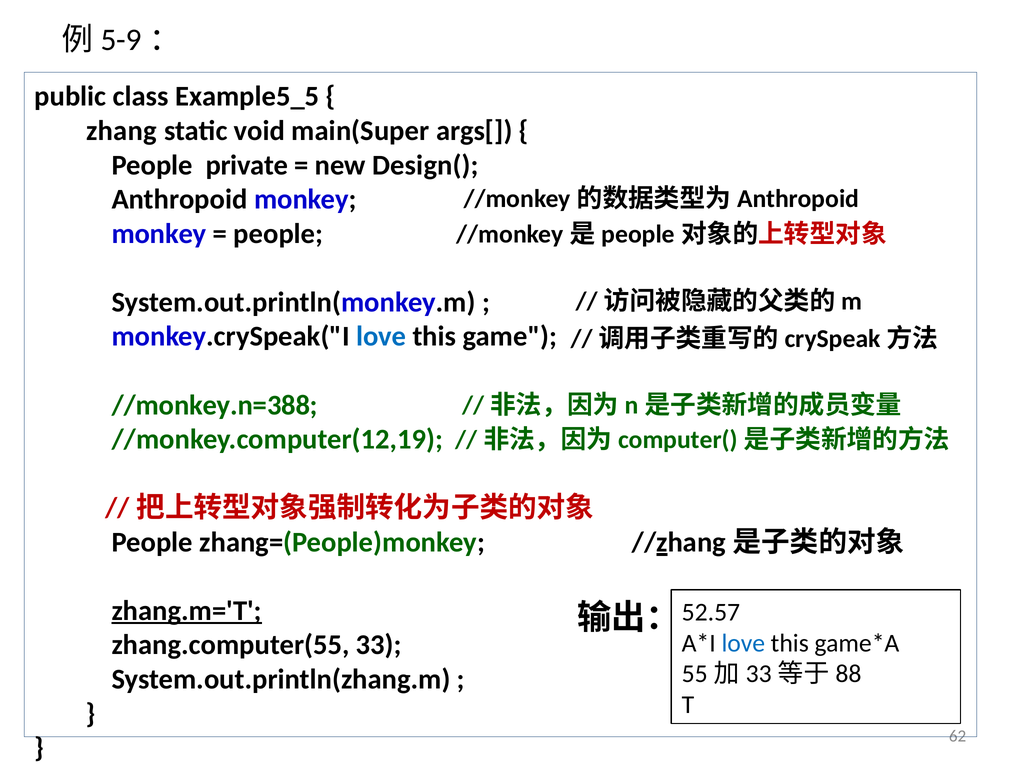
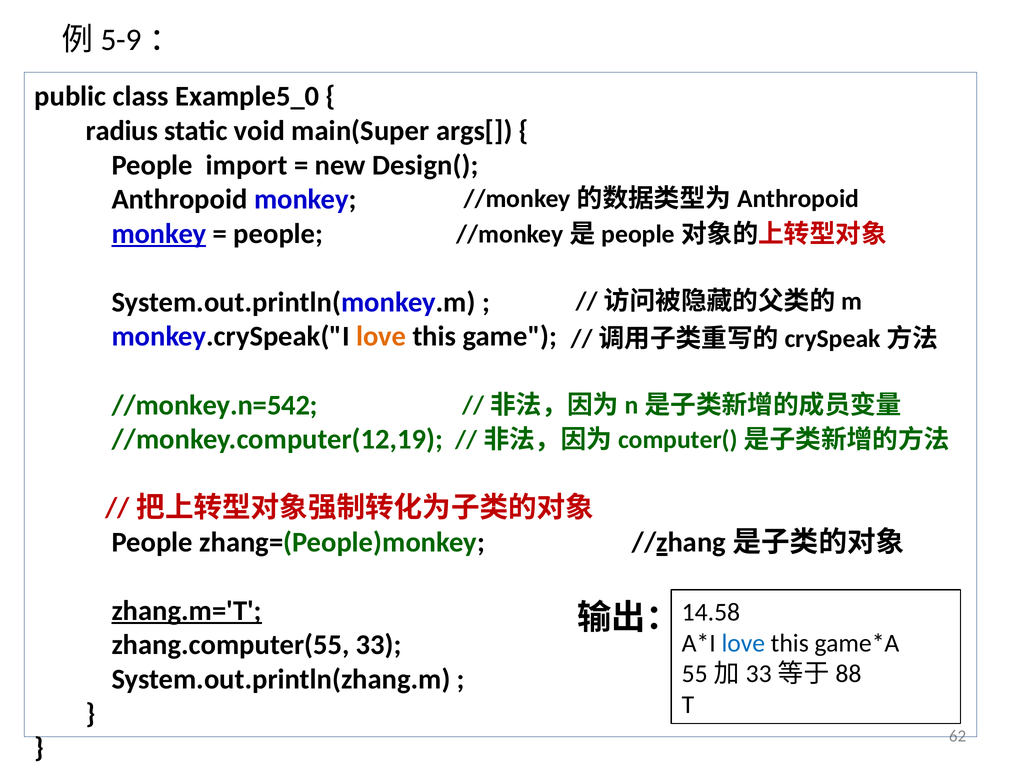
Example5_5: Example5_5 -> Example5_0
zhang: zhang -> radius
private: private -> import
monkey at (159, 234) underline: none -> present
love at (381, 337) colour: blue -> orange
//monkey.n=388: //monkey.n=388 -> //monkey.n=542
52.57: 52.57 -> 14.58
